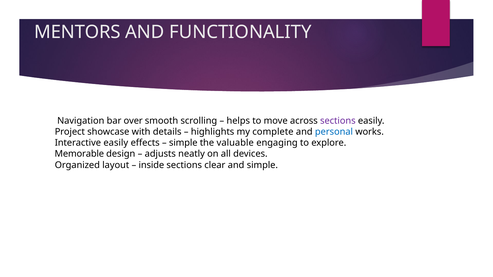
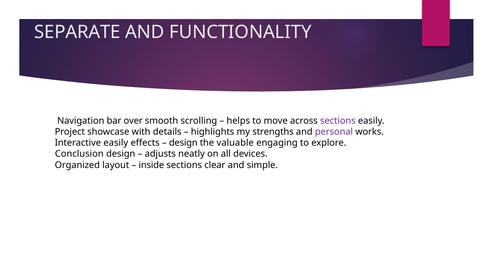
MENTORS: MENTORS -> SEPARATE
complete: complete -> strengths
personal colour: blue -> purple
simple at (183, 143): simple -> design
Memorable: Memorable -> Conclusion
